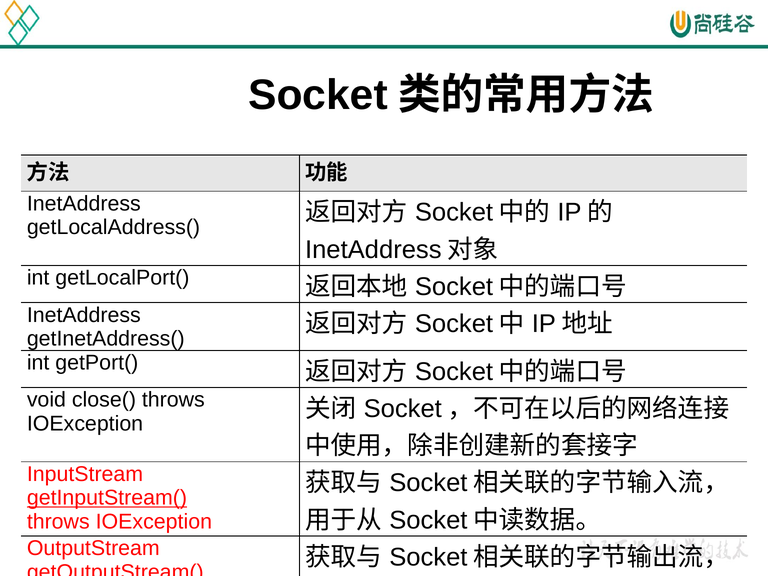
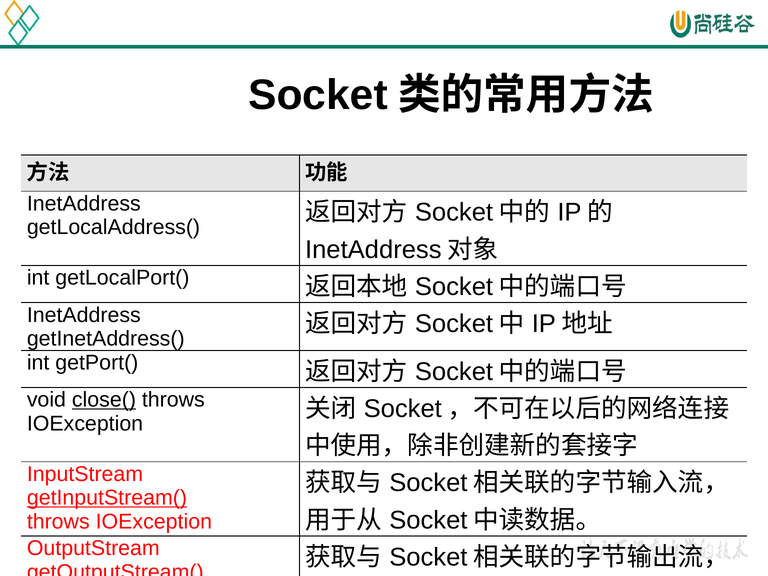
close( underline: none -> present
